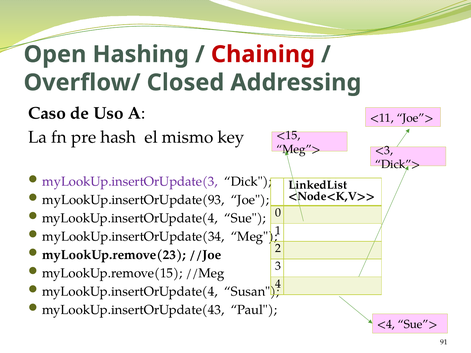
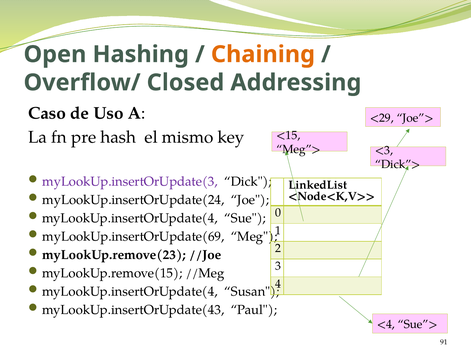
Chaining colour: red -> orange
<11: <11 -> <29
myLookUp.insertOrUpdate(93: myLookUp.insertOrUpdate(93 -> myLookUp.insertOrUpdate(24
myLookUp.insertOrUpdate(34: myLookUp.insertOrUpdate(34 -> myLookUp.insertOrUpdate(69
